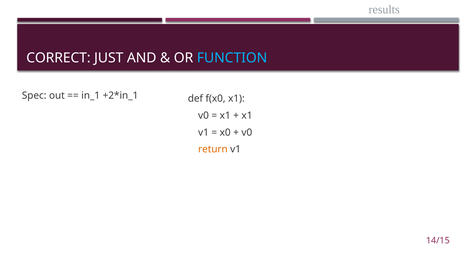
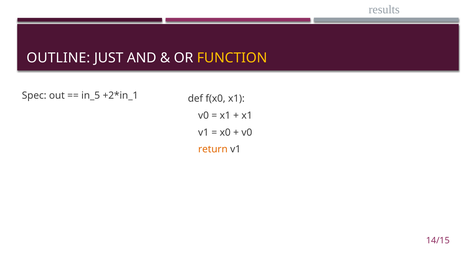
CORRECT: CORRECT -> OUTLINE
FUNCTION colour: light blue -> yellow
in_1: in_1 -> in_5
